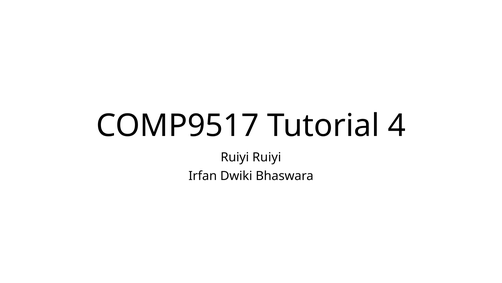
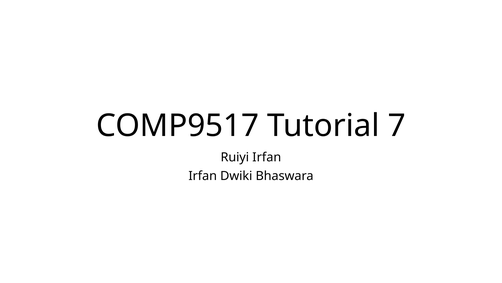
4: 4 -> 7
Ruiyi Ruiyi: Ruiyi -> Irfan
